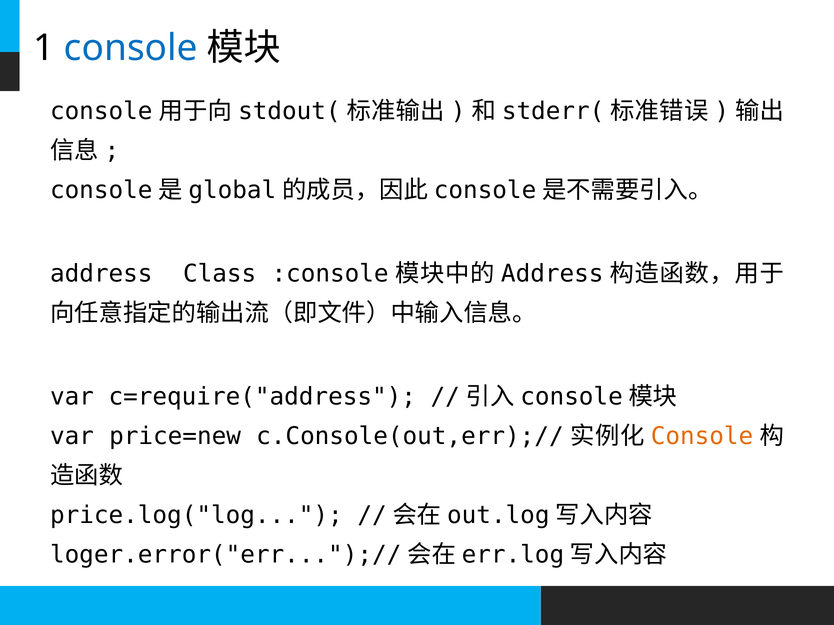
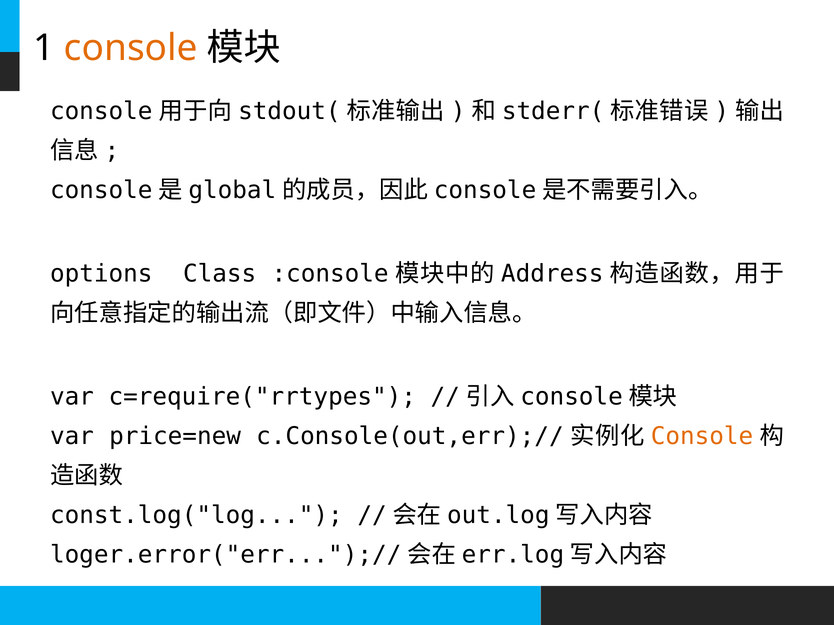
console at (131, 48) colour: blue -> orange
address at (101, 274): address -> options
c=require("address: c=require("address -> c=require("rrtypes
price.log("log: price.log("log -> const.log("log
